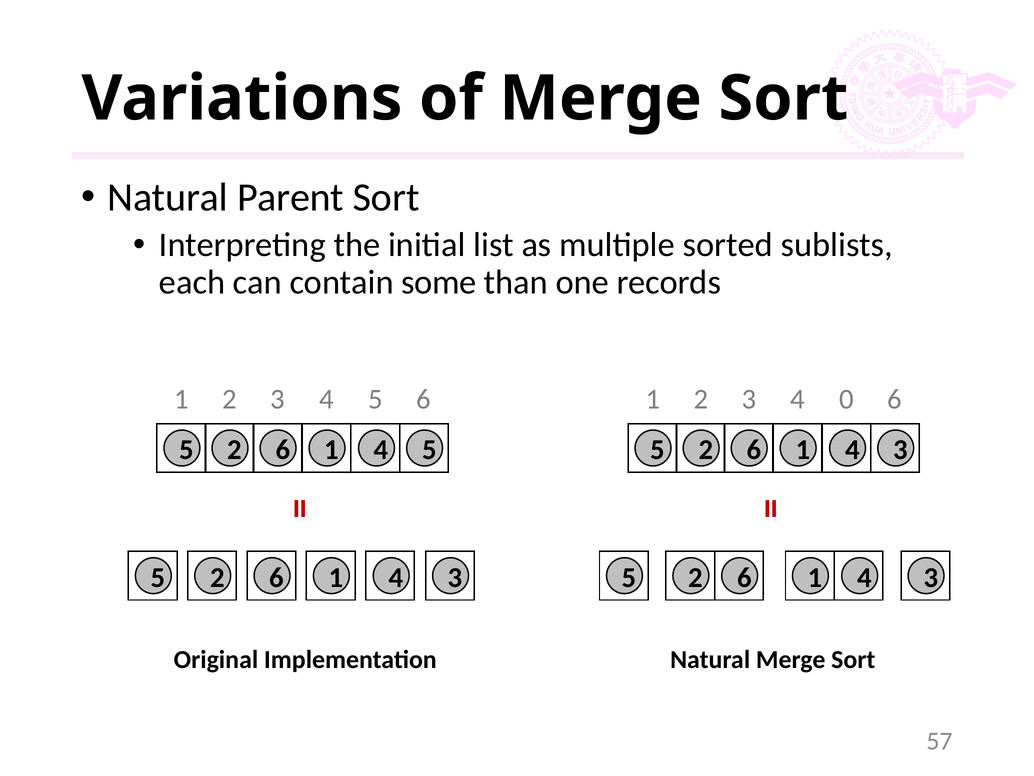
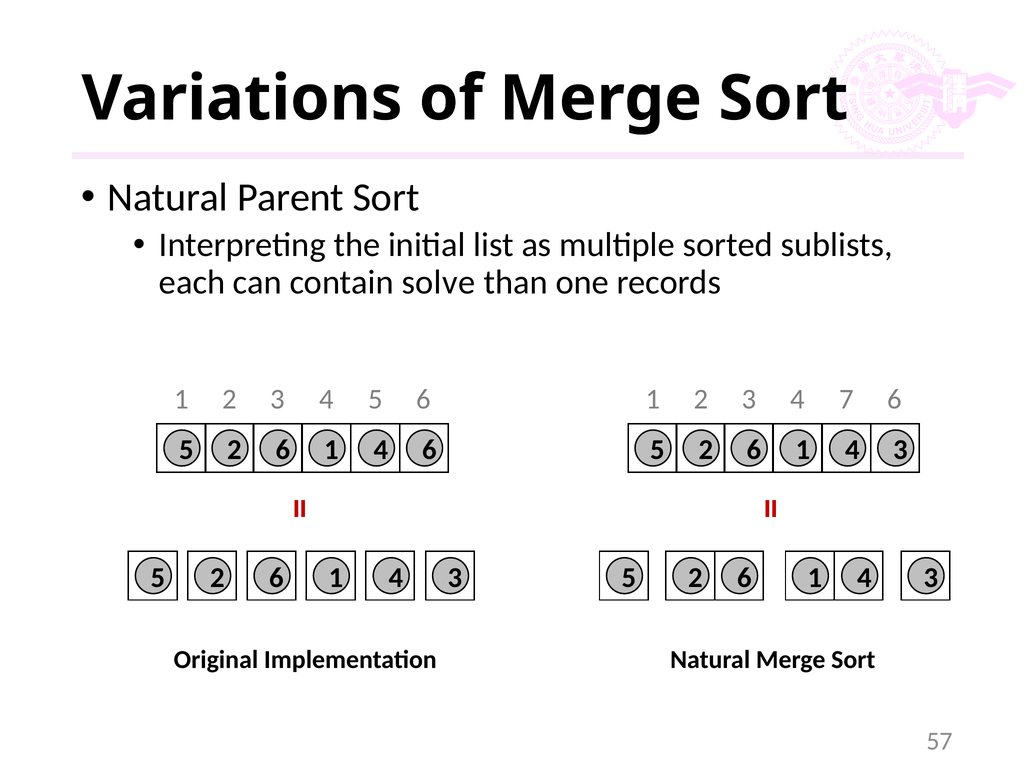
some: some -> solve
0: 0 -> 7
1 4 5: 5 -> 6
